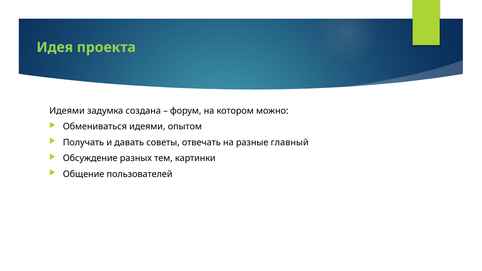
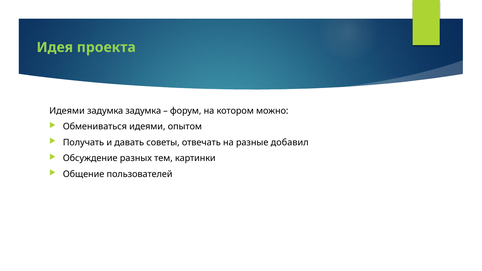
задумка создана: создана -> задумка
главный: главный -> добавил
